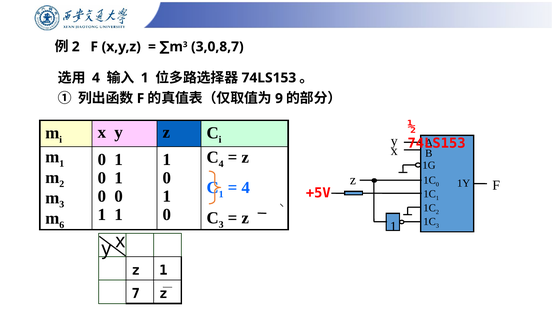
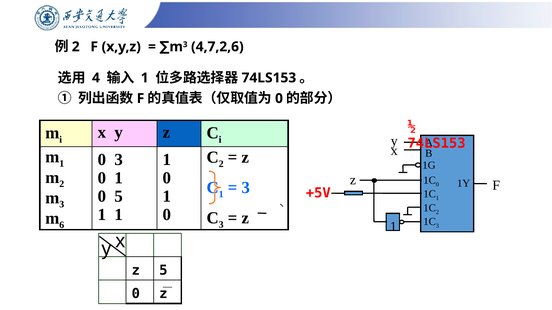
3,0,8,7: 3,0,8,7 -> 4,7,2,6
9 at (279, 99): 9 -> 0
4 at (221, 164): 4 -> 2
1 at (119, 160): 1 -> 3
4 at (246, 188): 4 -> 3
0 0: 0 -> 5
z 1: 1 -> 5
7 at (136, 294): 7 -> 0
